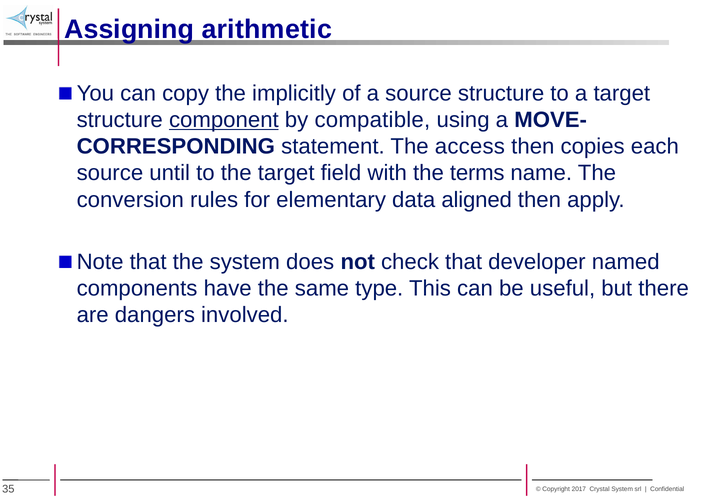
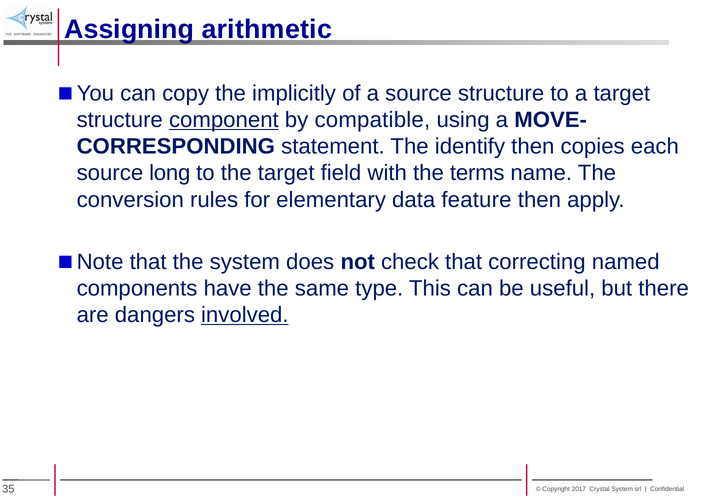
access: access -> identify
until: until -> long
aligned: aligned -> feature
developer: developer -> correcting
involved underline: none -> present
